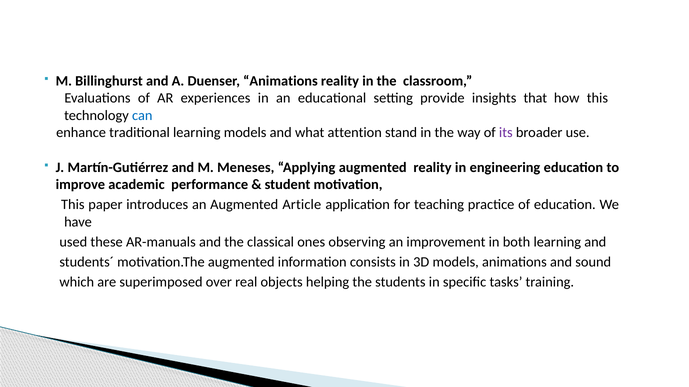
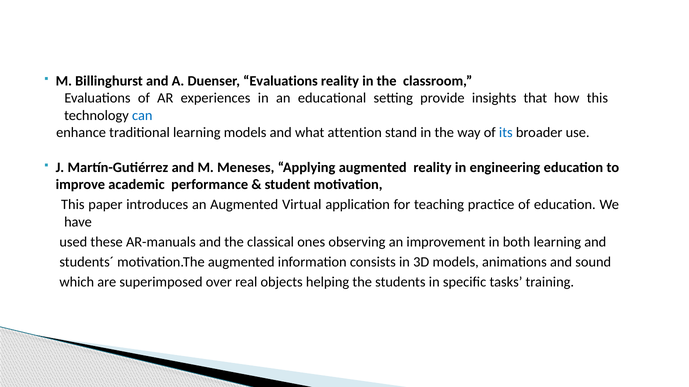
Duenser Animations: Animations -> Evaluations
its colour: purple -> blue
Article: Article -> Virtual
